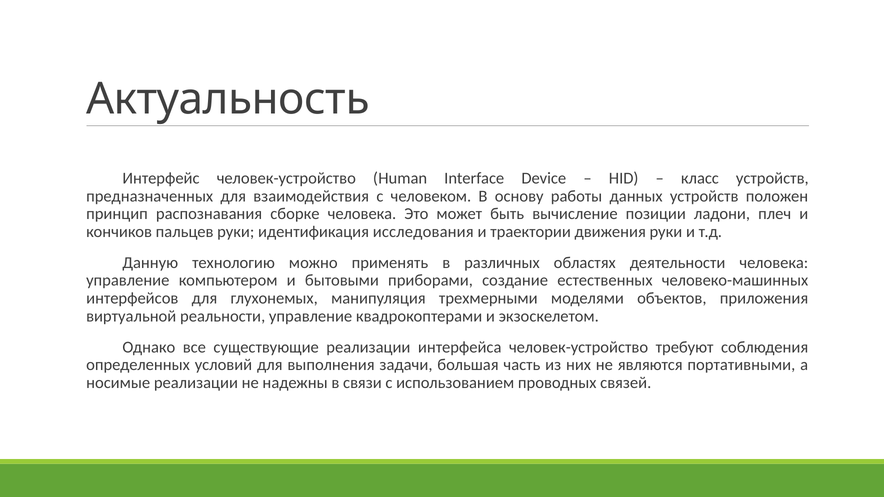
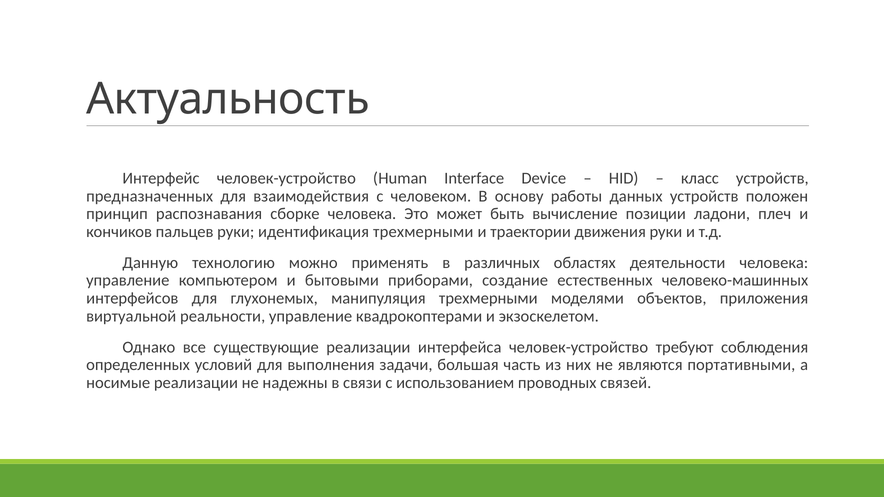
идентификация исследования: исследования -> трехмерными
